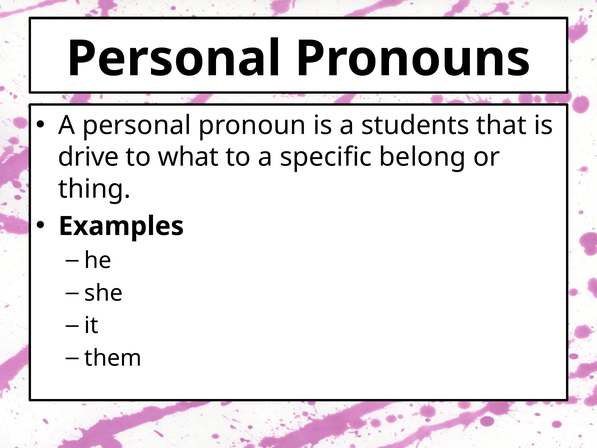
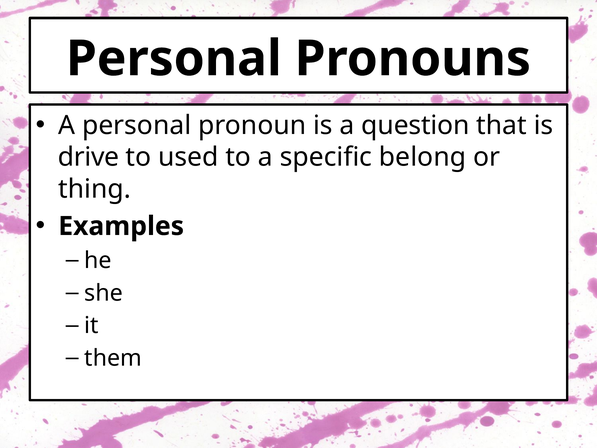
students: students -> question
what: what -> used
